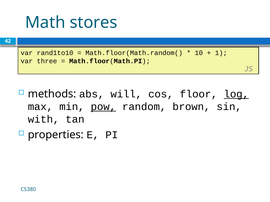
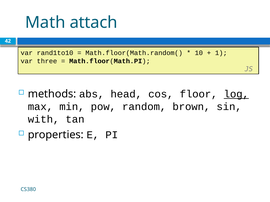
stores: stores -> attach
will: will -> head
pow underline: present -> none
